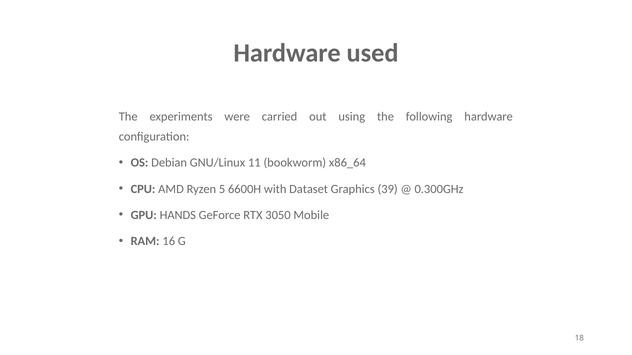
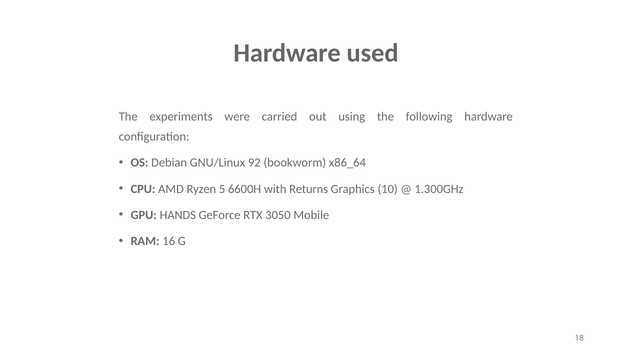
11: 11 -> 92
Dataset: Dataset -> Returns
39: 39 -> 10
0.300GHz: 0.300GHz -> 1.300GHz
